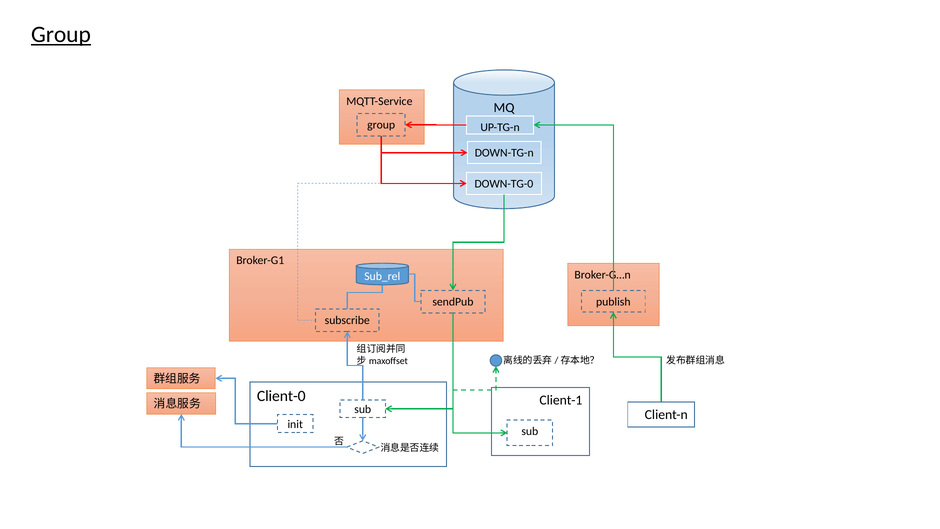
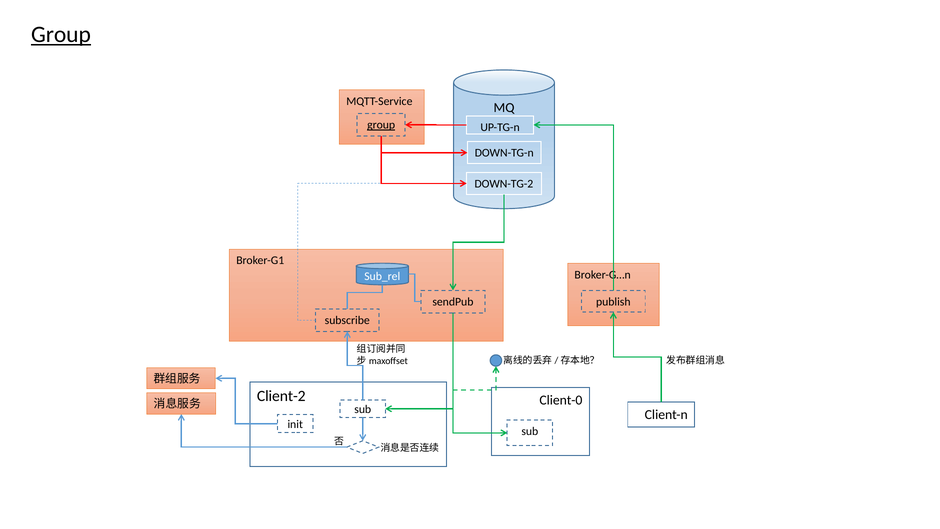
group at (381, 125) underline: none -> present
DOWN-TG-0: DOWN-TG-0 -> DOWN-TG-2
Client-0: Client-0 -> Client-2
Client-1: Client-1 -> Client-0
